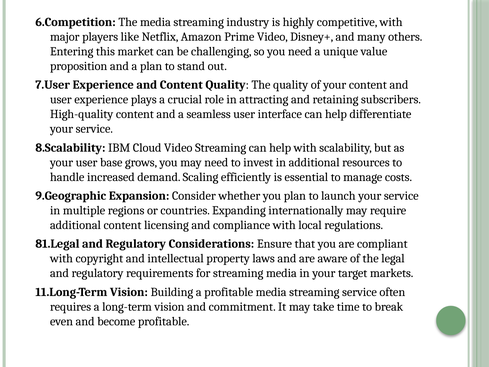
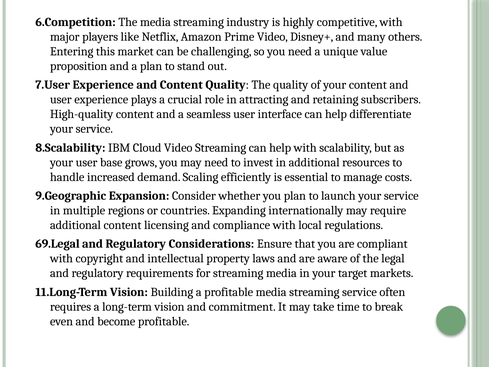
81.Legal: 81.Legal -> 69.Legal
